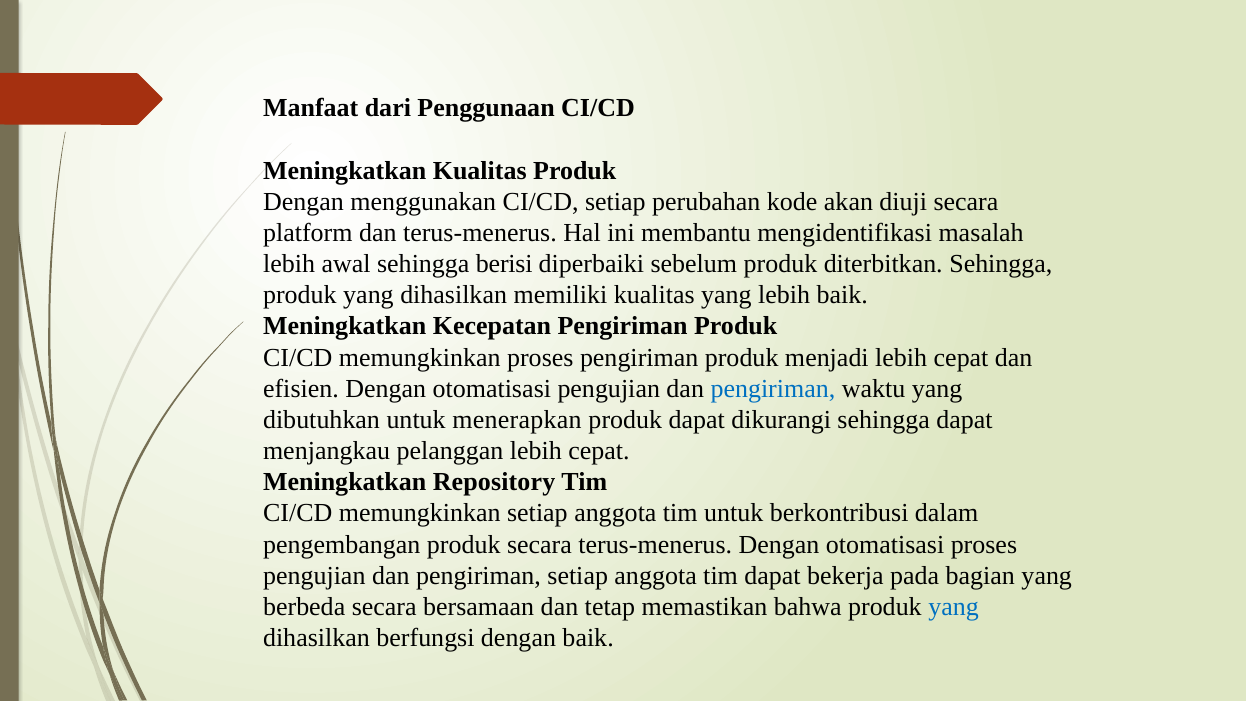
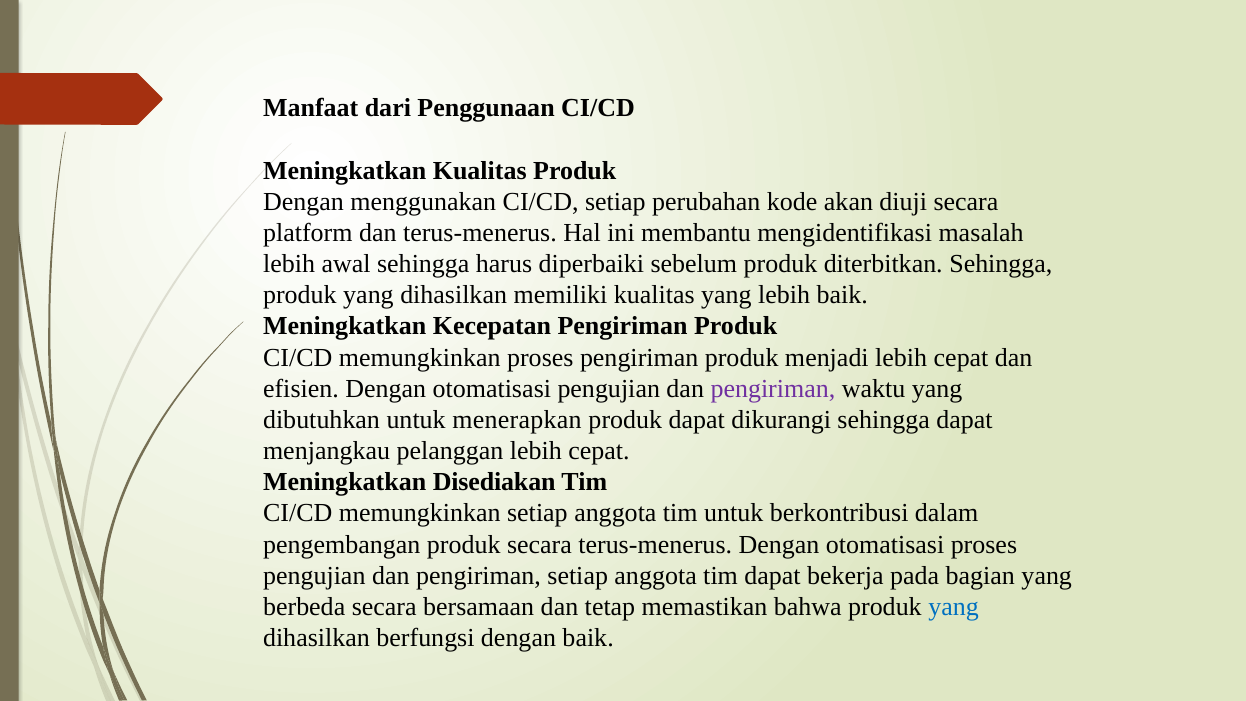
berisi: berisi -> harus
pengiriman at (773, 389) colour: blue -> purple
Repository: Repository -> Disediakan
